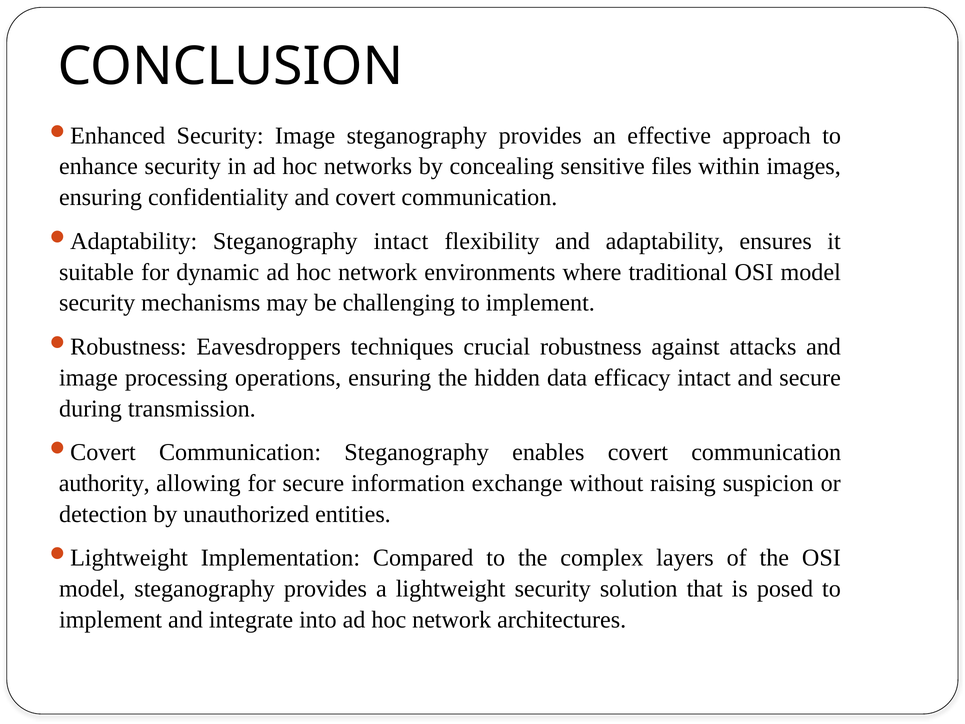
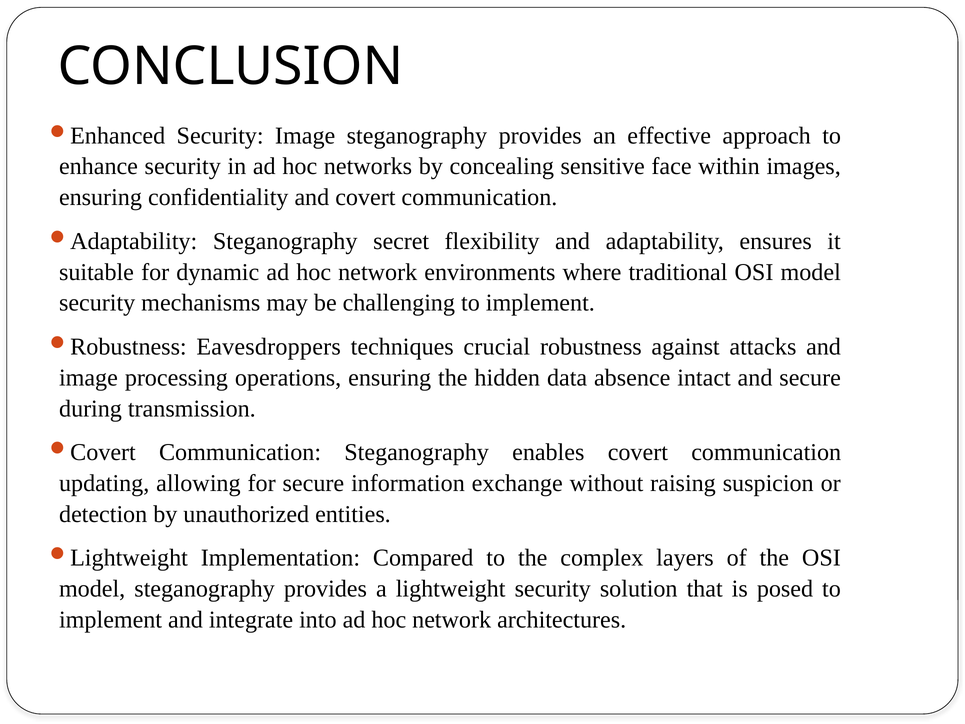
files: files -> face
Steganography intact: intact -> secret
efficacy: efficacy -> absence
authority: authority -> updating
